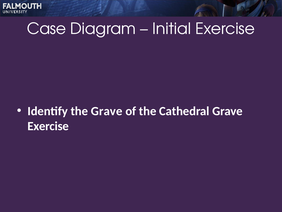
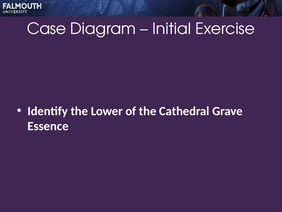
the Grave: Grave -> Lower
Exercise at (48, 126): Exercise -> Essence
